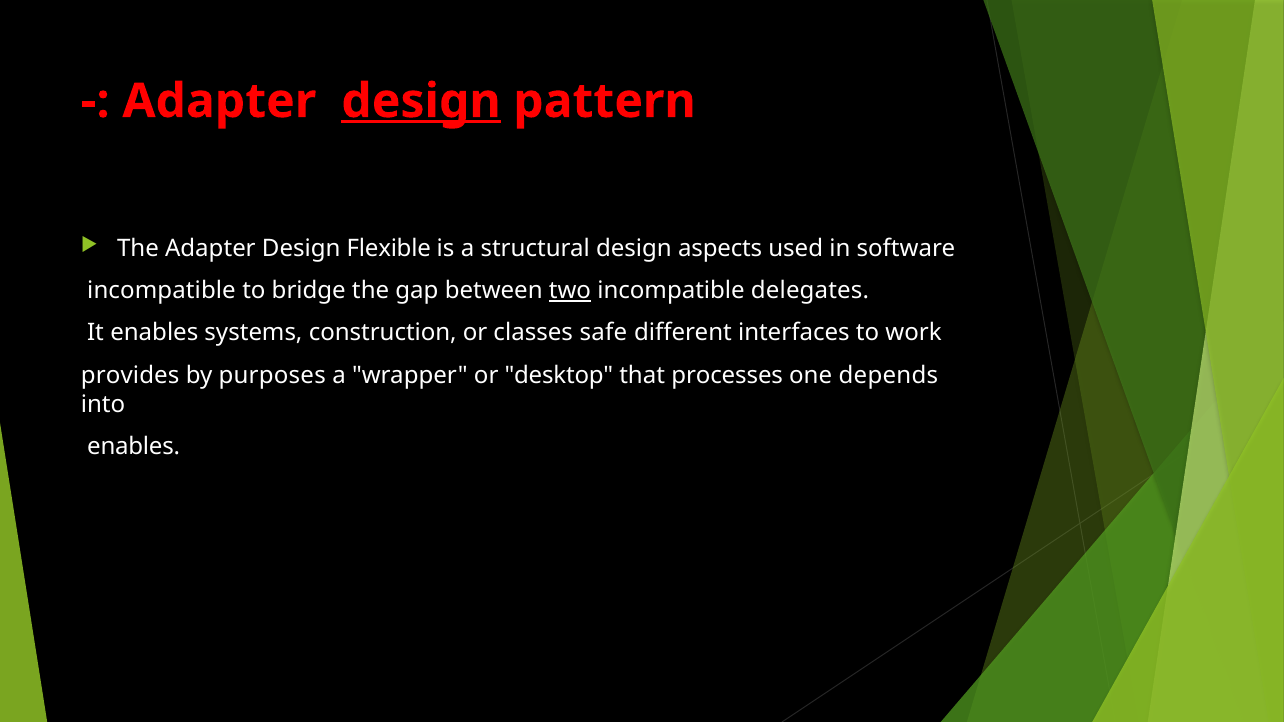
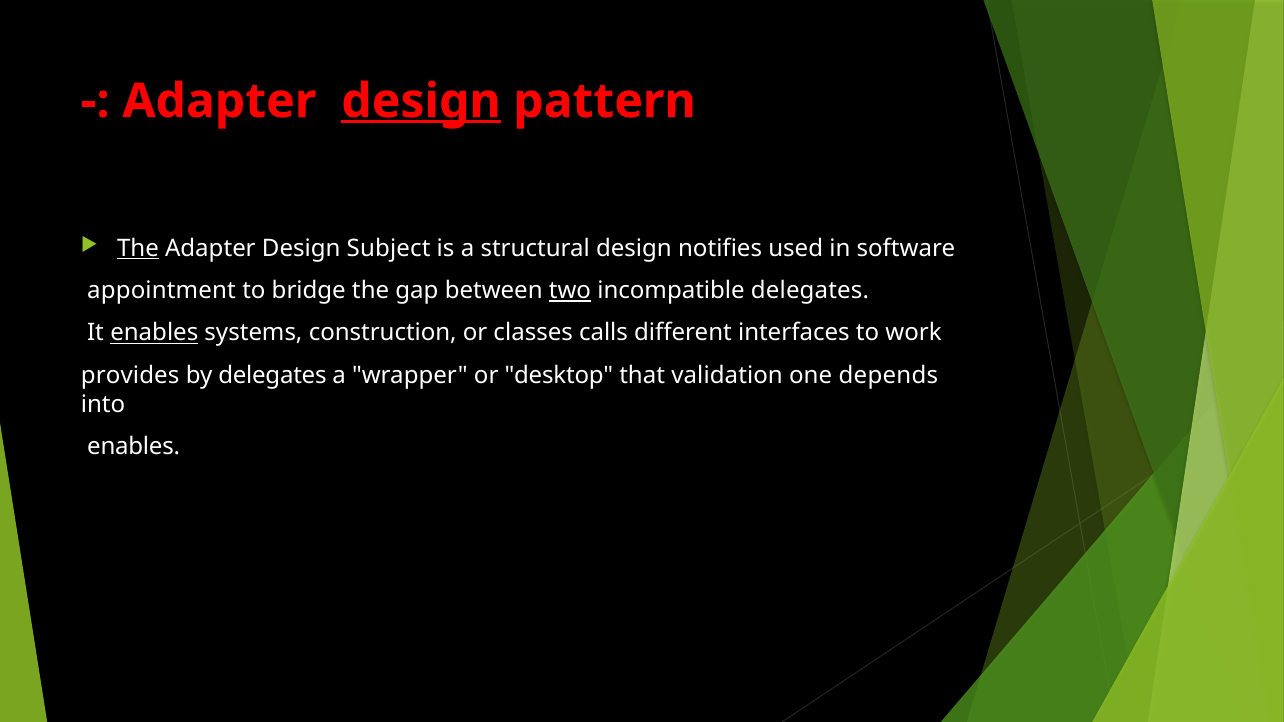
The at (138, 248) underline: none -> present
Flexible: Flexible -> Subject
aspects: aspects -> notifies
incompatible at (162, 291): incompatible -> appointment
enables at (154, 333) underline: none -> present
safe: safe -> calls
by purposes: purposes -> delegates
processes: processes -> validation
